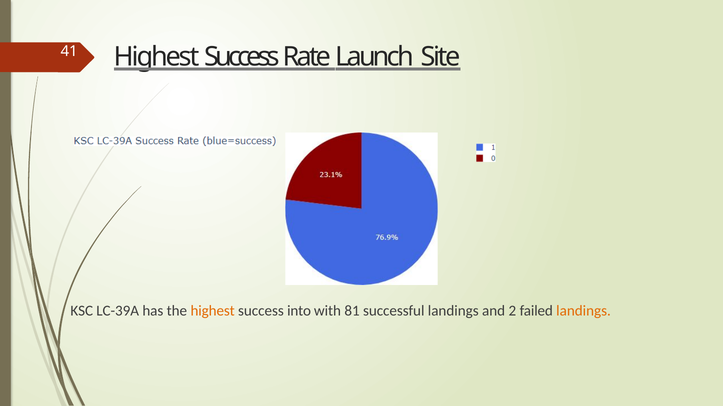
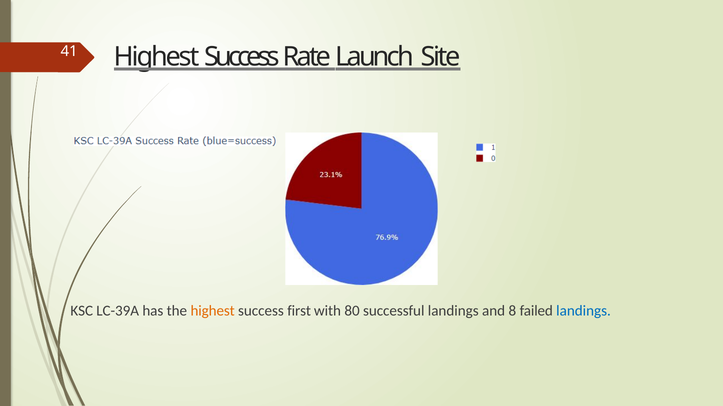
into: into -> first
81: 81 -> 80
2: 2 -> 8
landings at (584, 311) colour: orange -> blue
